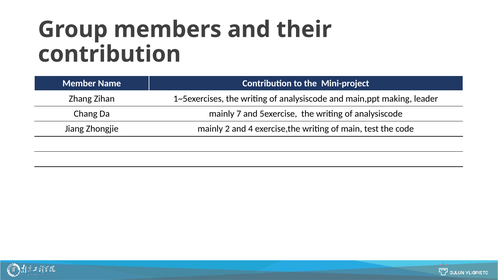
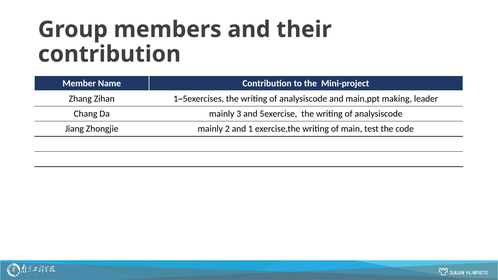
7: 7 -> 3
4: 4 -> 1
